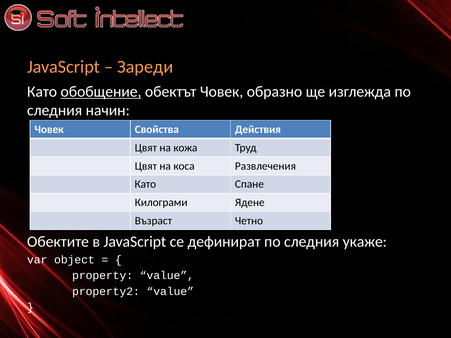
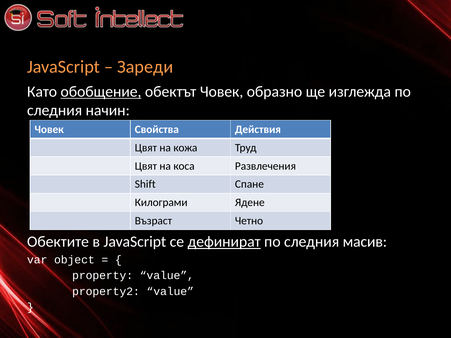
Като at (145, 184): Като -> Shift
дефинират underline: none -> present
укаже: укаже -> масив
